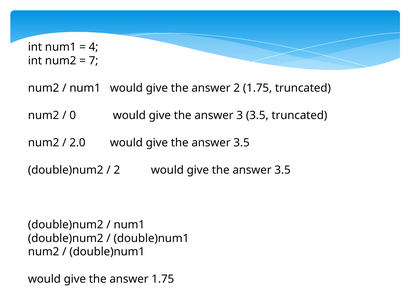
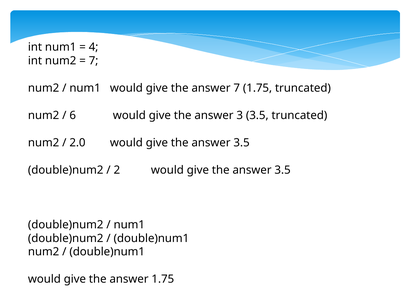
answer 2: 2 -> 7
0: 0 -> 6
